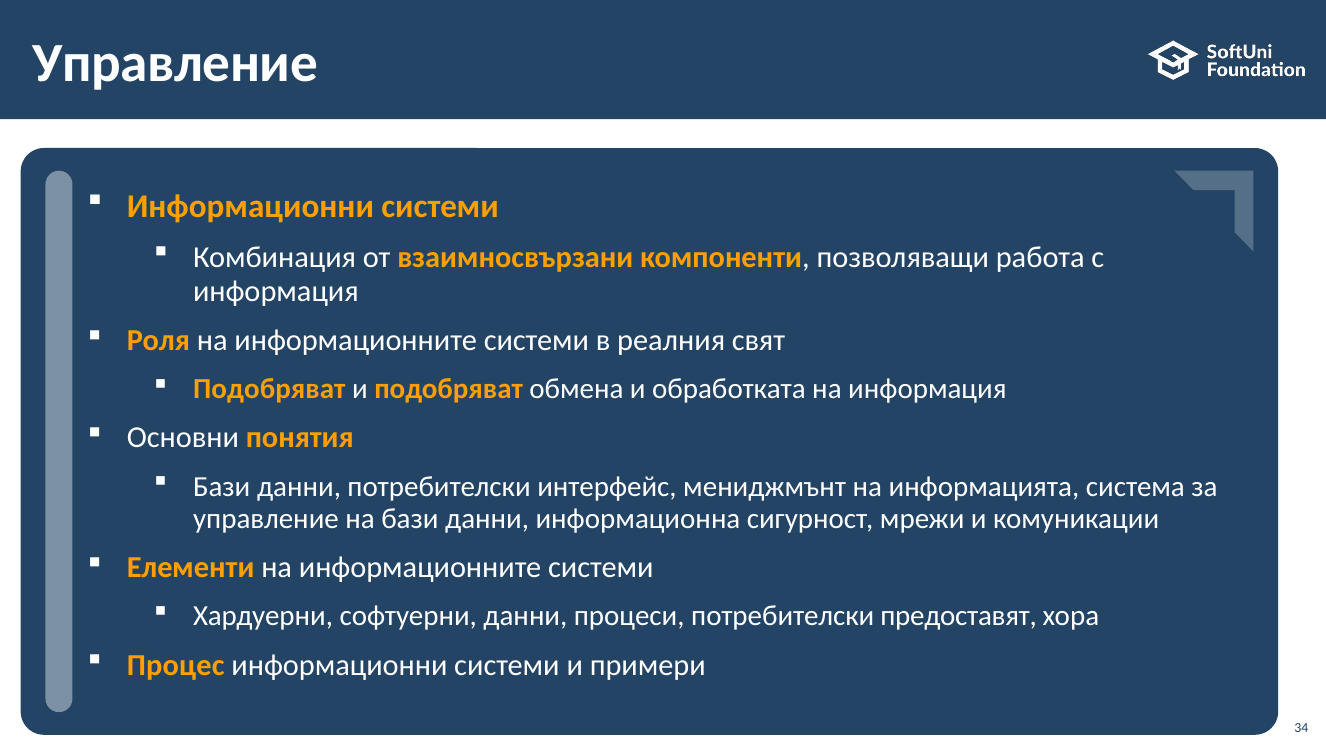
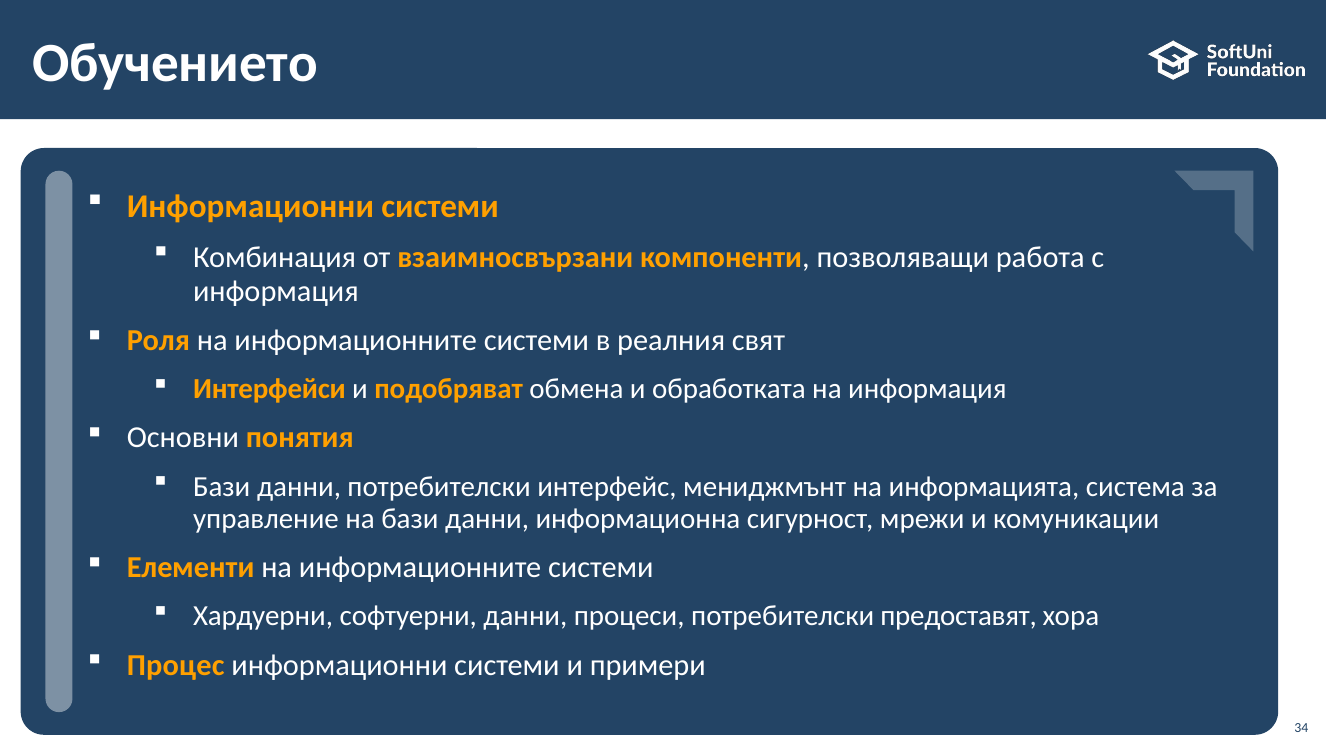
Управление at (175, 63): Управление -> Обучението
Подобряват at (269, 389): Подобряват -> Интерфейси
